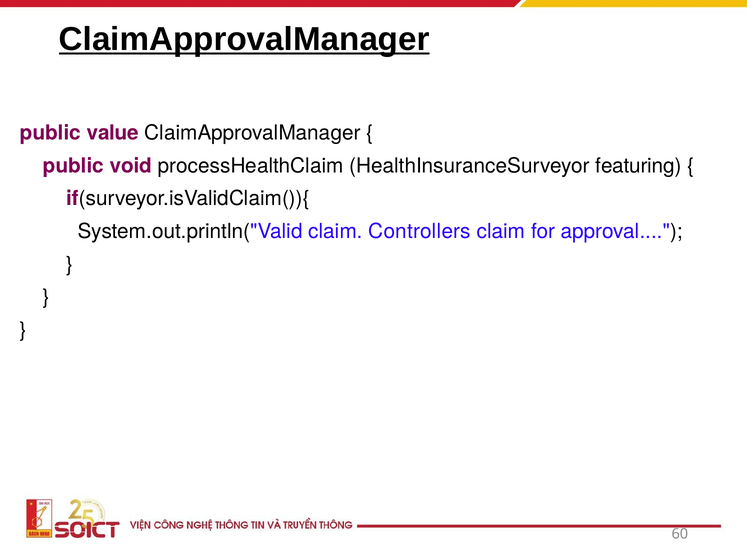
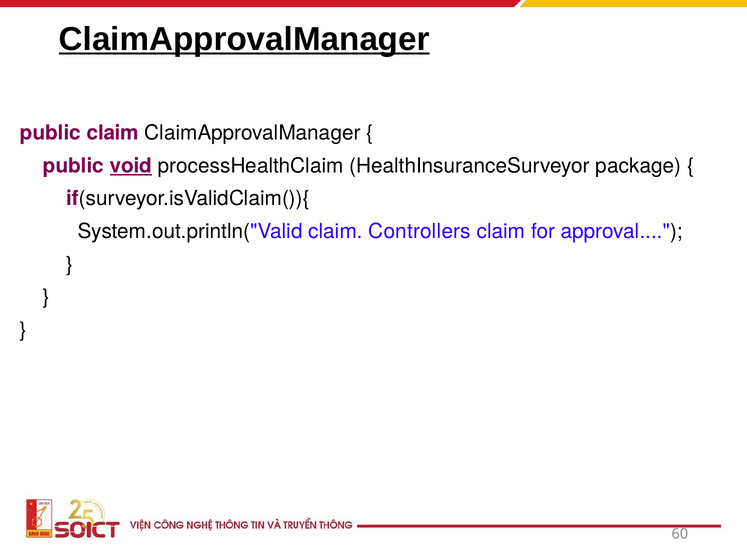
public value: value -> claim
void underline: none -> present
featuring: featuring -> package
